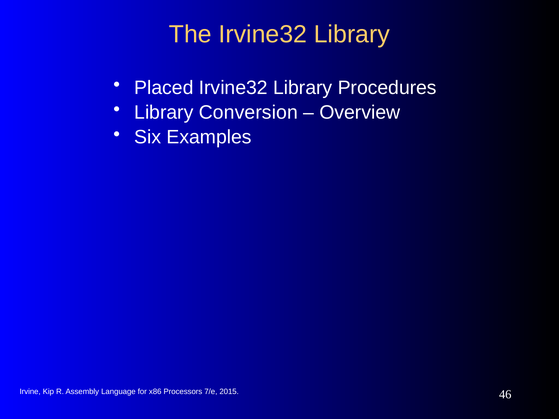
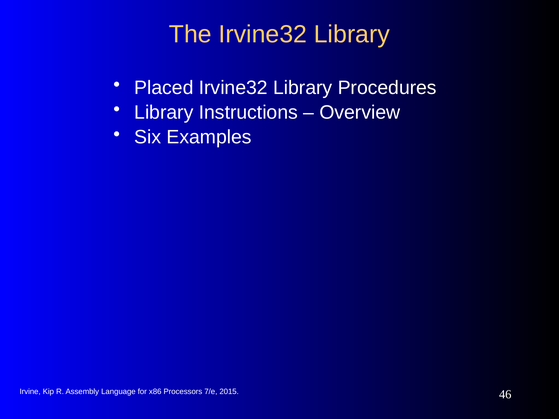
Conversion: Conversion -> Instructions
